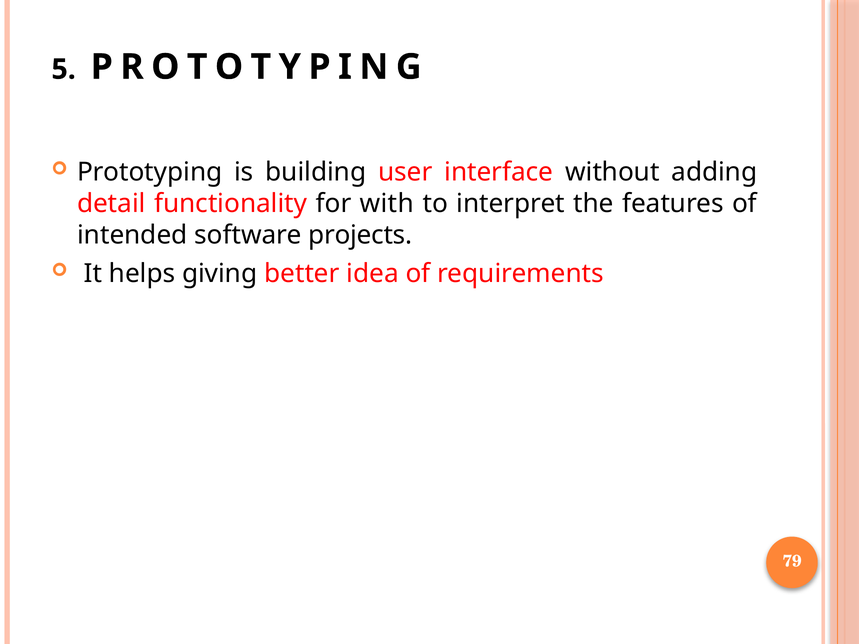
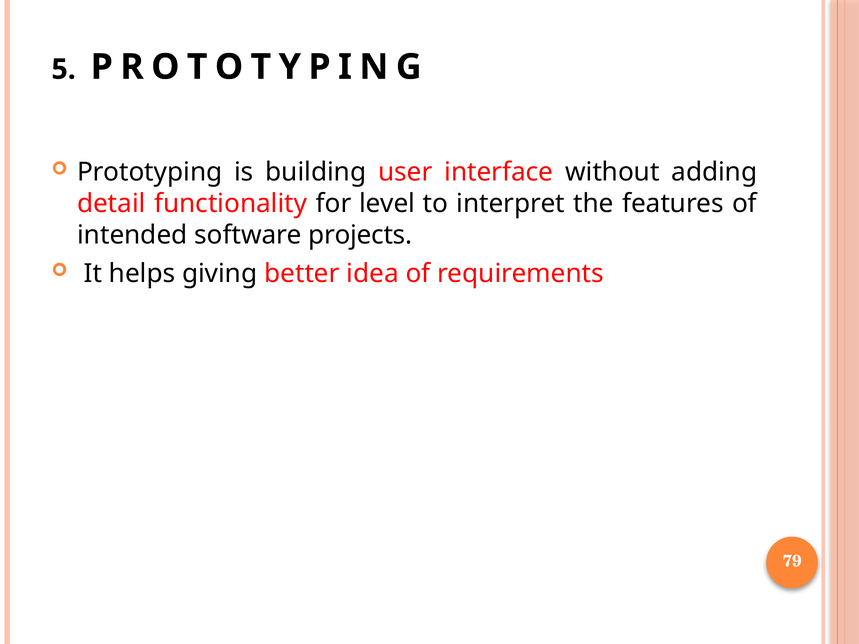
with: with -> level
